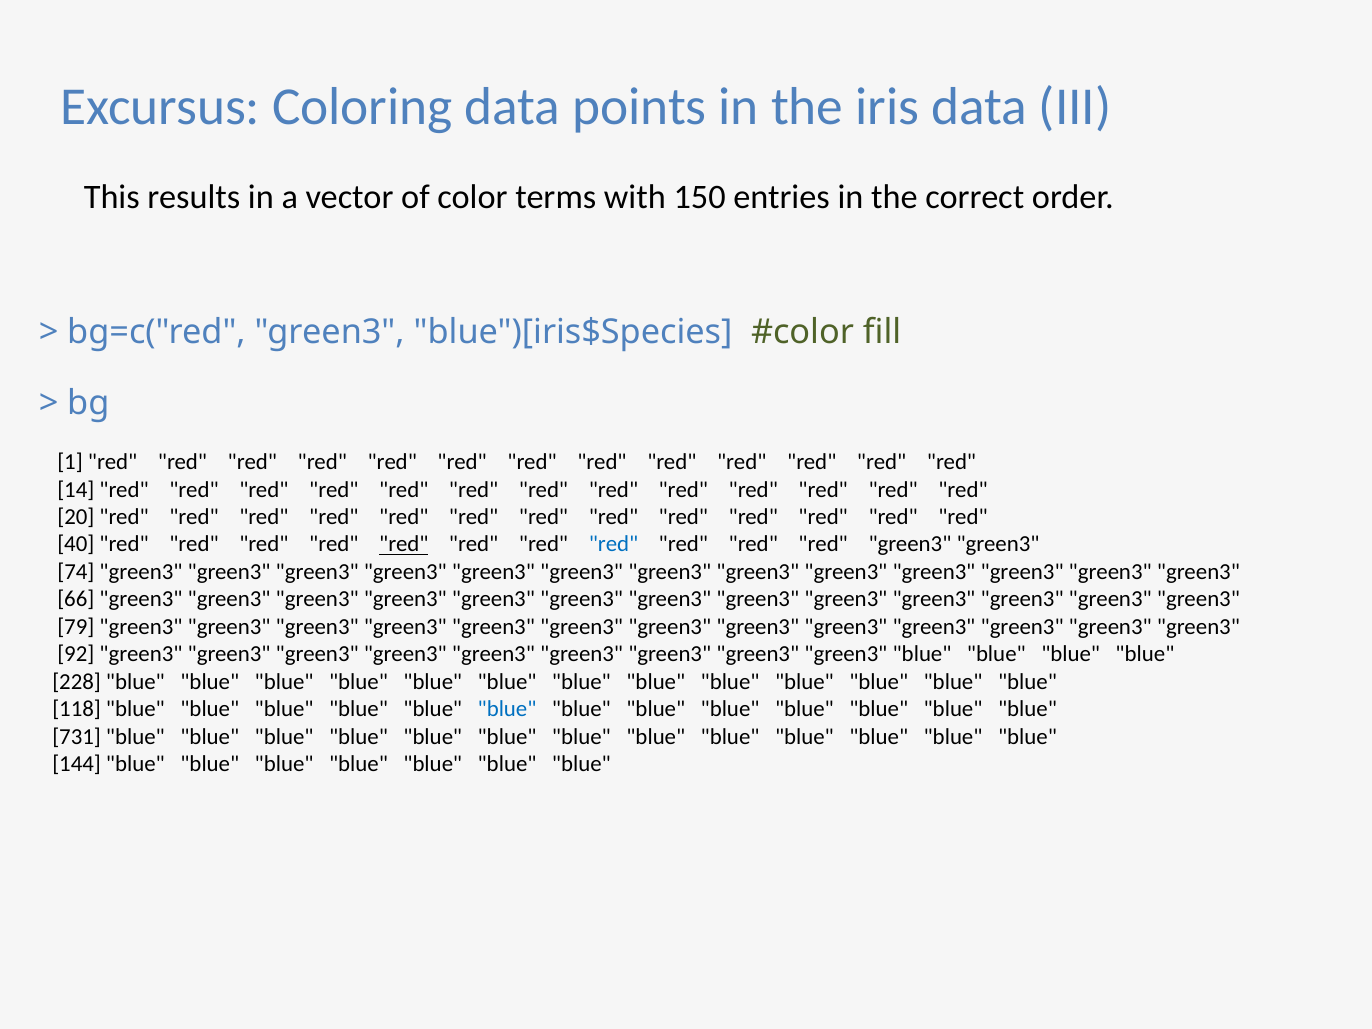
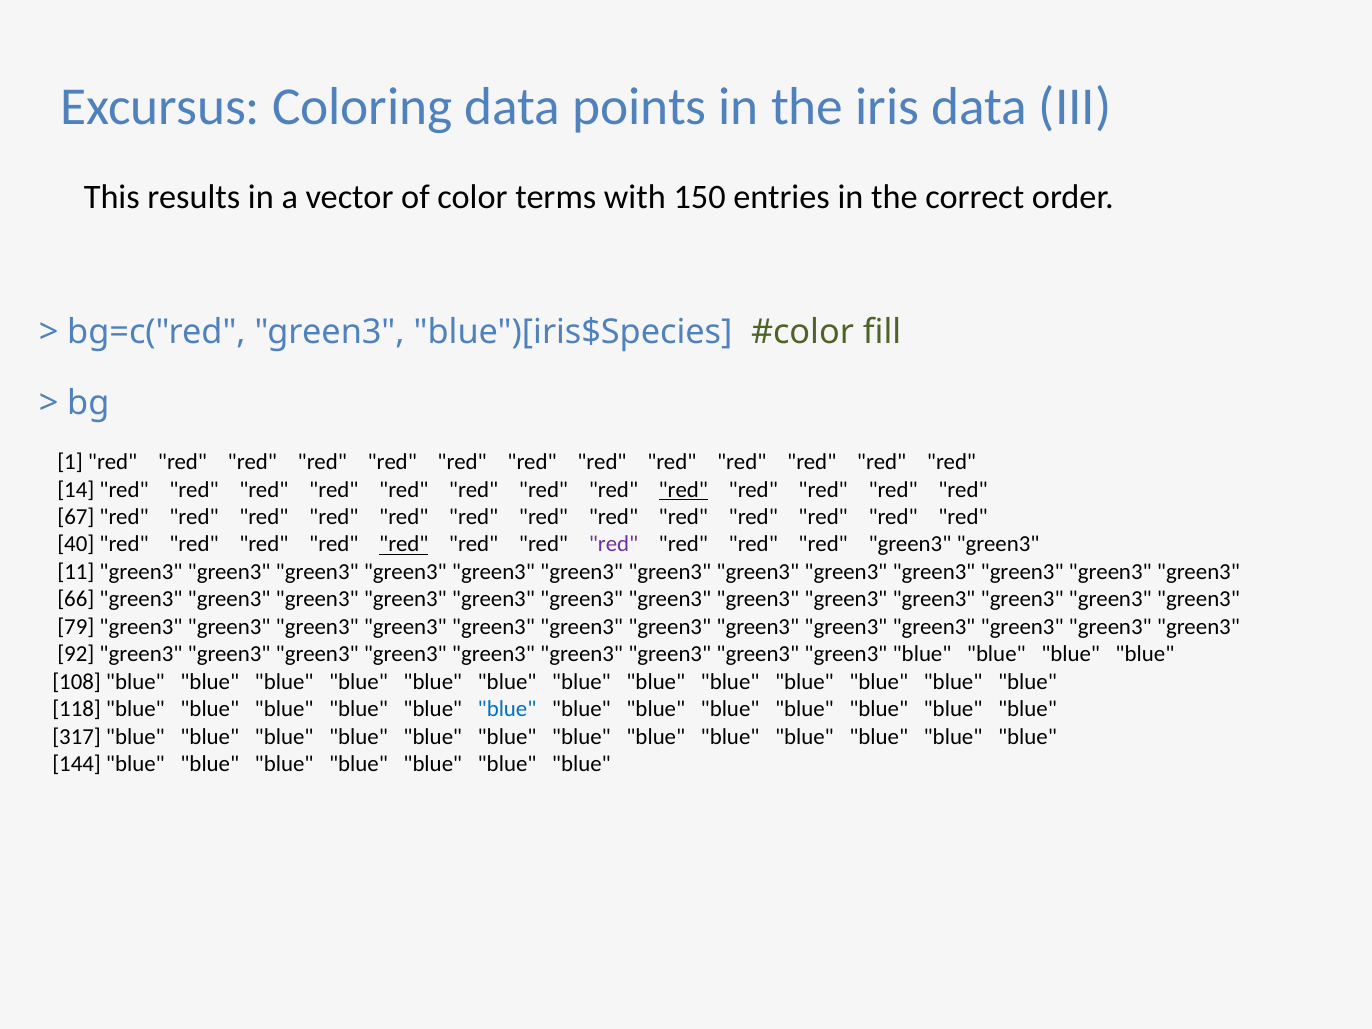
red at (683, 490) underline: none -> present
20: 20 -> 67
red at (614, 544) colour: blue -> purple
74: 74 -> 11
228: 228 -> 108
731: 731 -> 317
